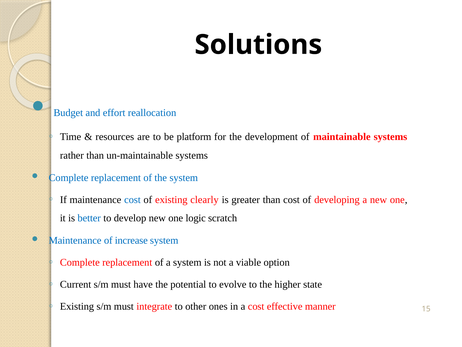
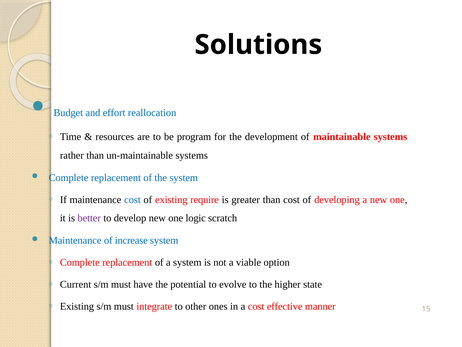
platform: platform -> program
clearly: clearly -> require
better colour: blue -> purple
